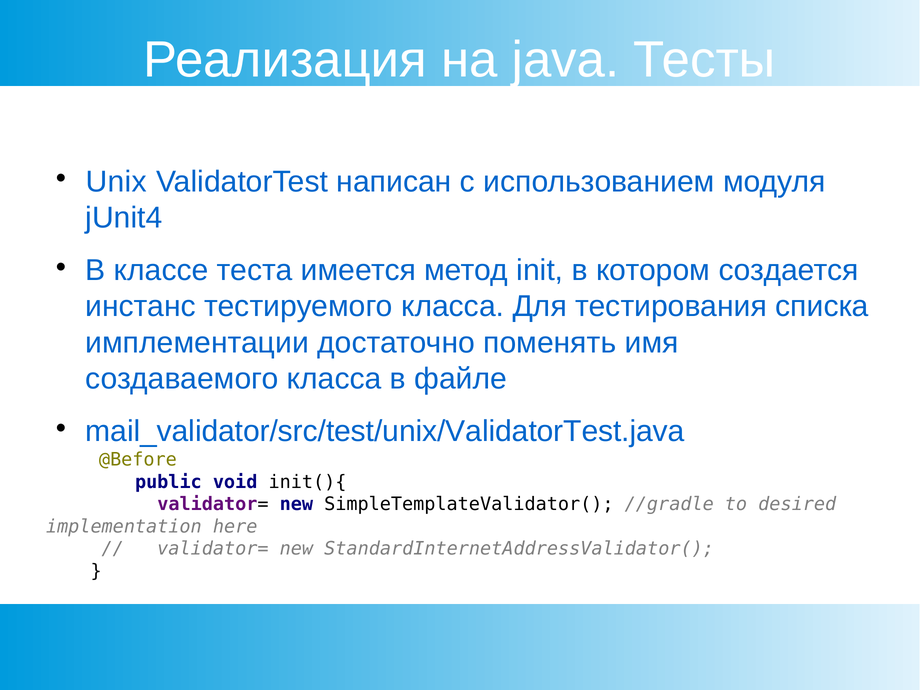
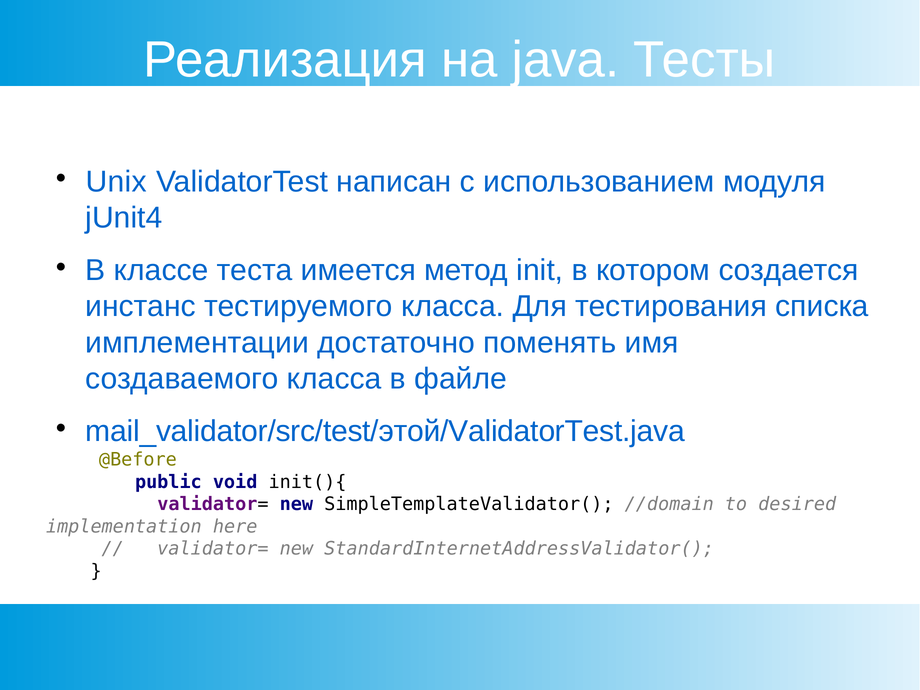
mail_validator/src/test/unix/ValidatorTest.java: mail_validator/src/test/unix/ValidatorTest.java -> mail_validator/src/test/этой/ValidatorTest.java
//gradle: //gradle -> //domain
